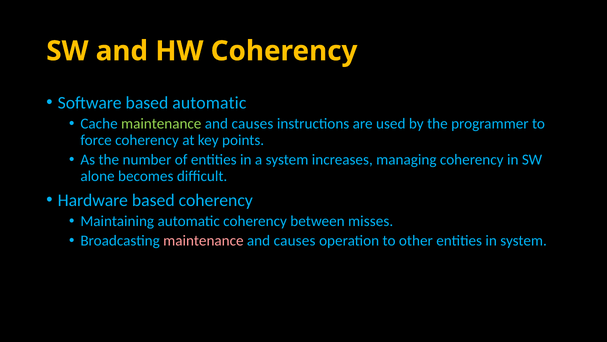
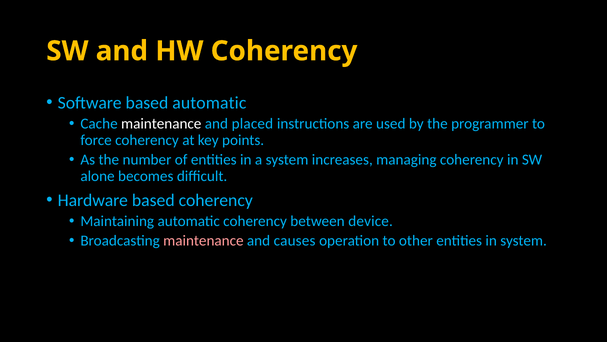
maintenance at (161, 124) colour: light green -> white
causes at (252, 124): causes -> placed
misses: misses -> device
